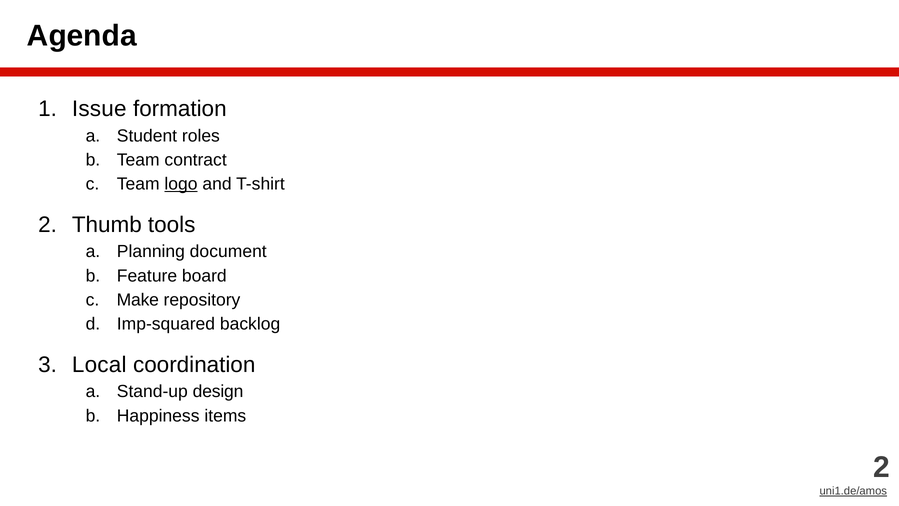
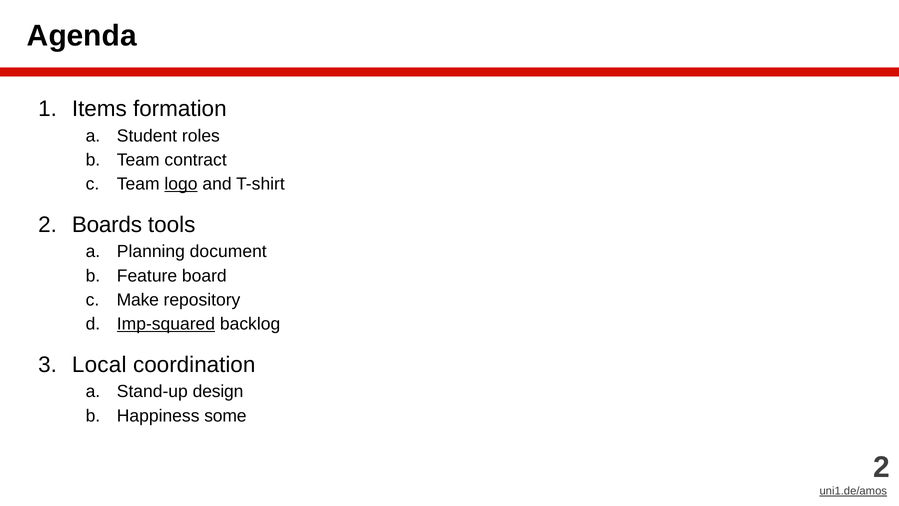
Issue: Issue -> Items
Thumb: Thumb -> Boards
Imp-squared underline: none -> present
items: items -> some
